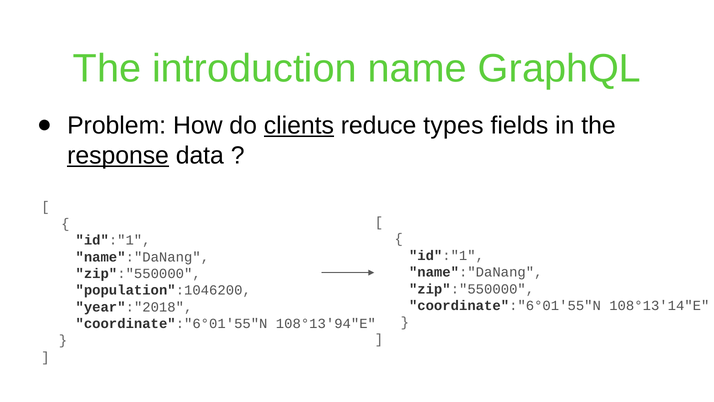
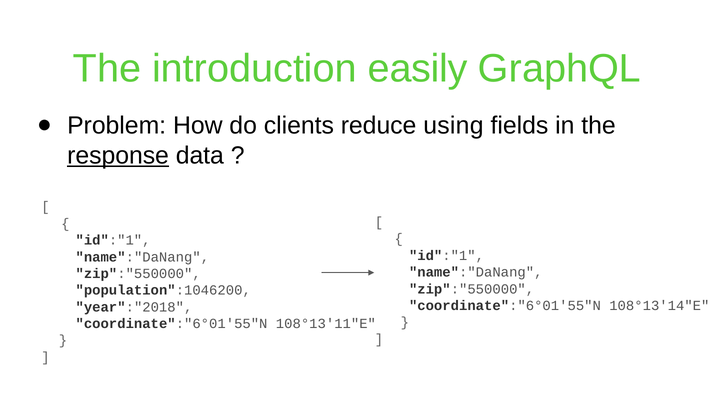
name: name -> easily
clients underline: present -> none
types: types -> using
108°13′94″E: 108°13′94″E -> 108°13′11″E
